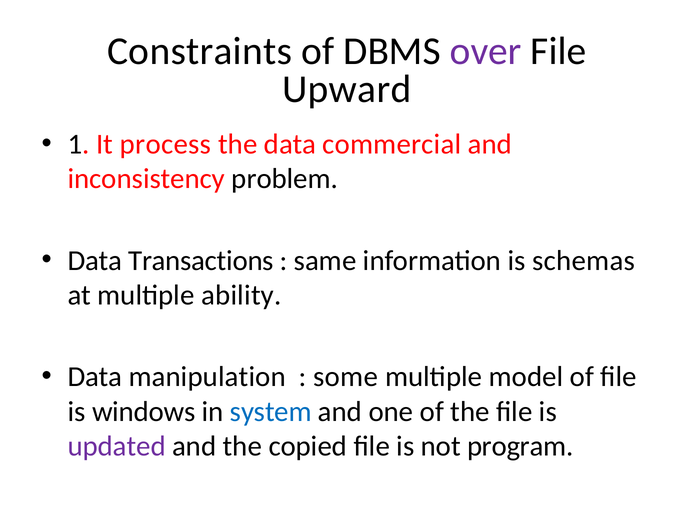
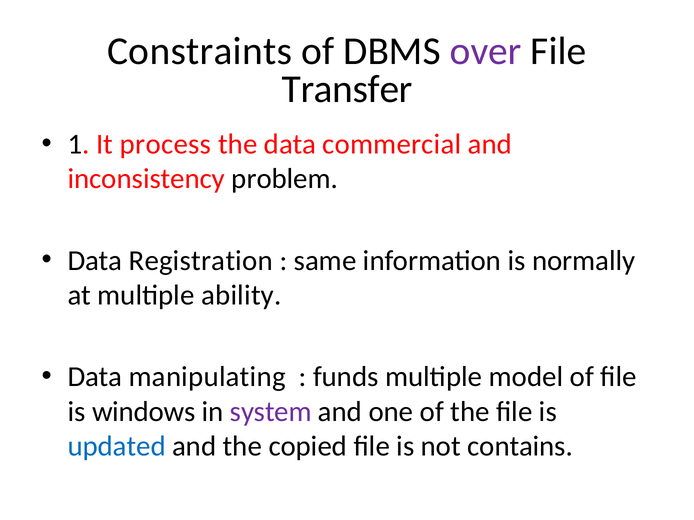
Upward: Upward -> Transfer
Transactions: Transactions -> Registration
schemas: schemas -> normally
manipulation: manipulation -> manipulating
some: some -> funds
system colour: blue -> purple
updated colour: purple -> blue
program: program -> contains
